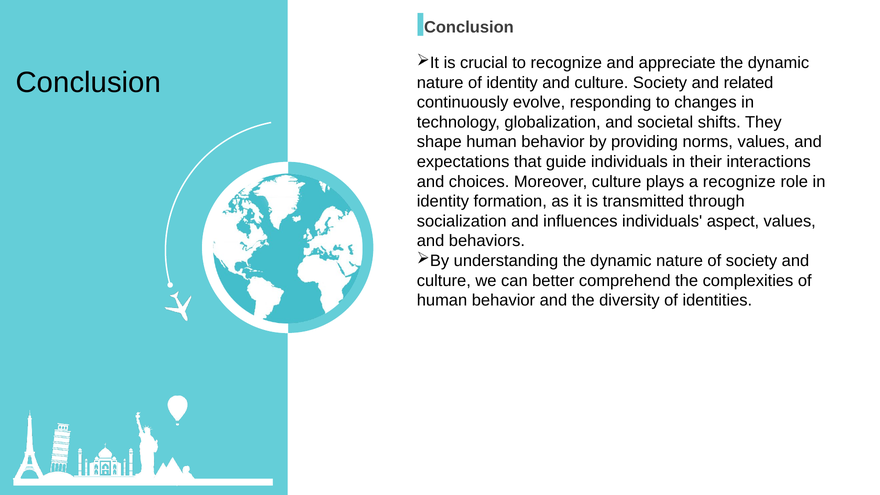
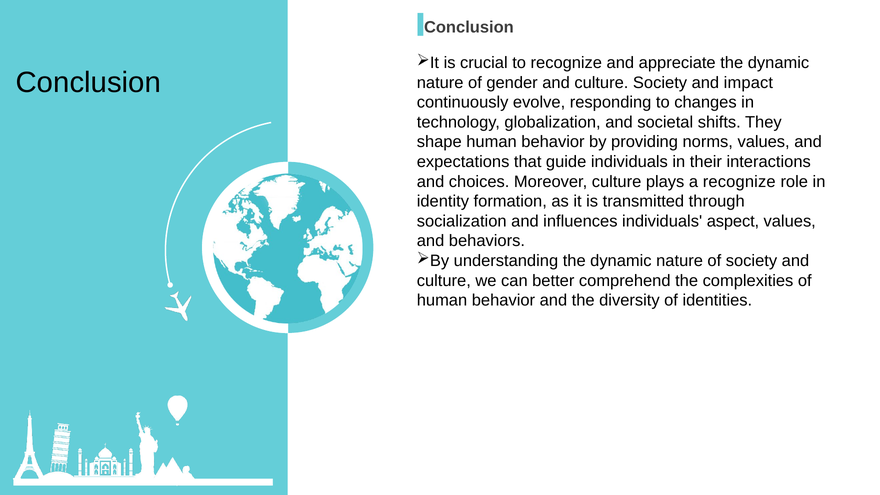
of identity: identity -> gender
related: related -> impact
